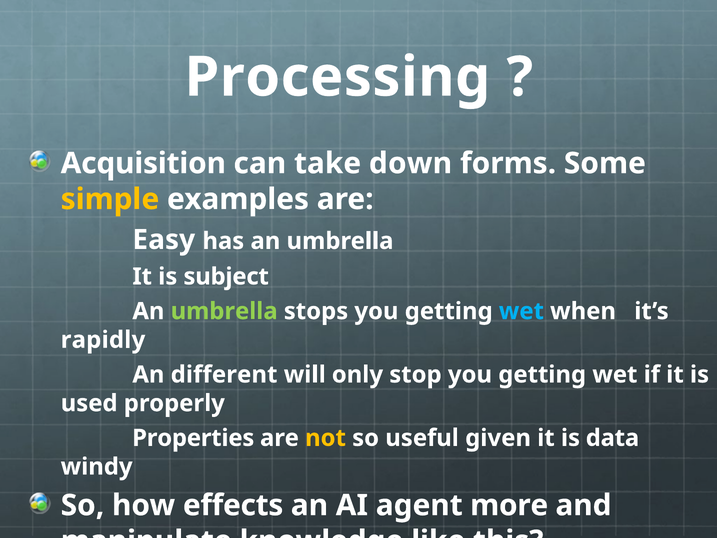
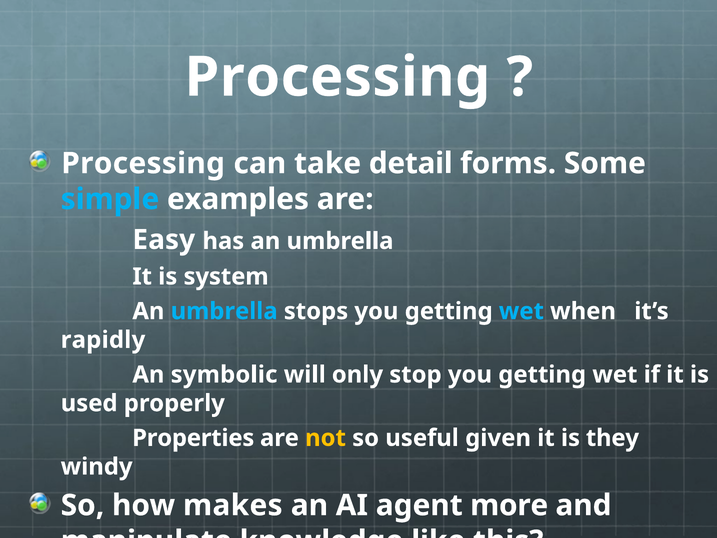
Acquisition at (143, 163): Acquisition -> Processing
down: down -> detail
simple colour: yellow -> light blue
subject: subject -> system
umbrella at (224, 311) colour: light green -> light blue
different: different -> symbolic
data: data -> they
effects: effects -> makes
